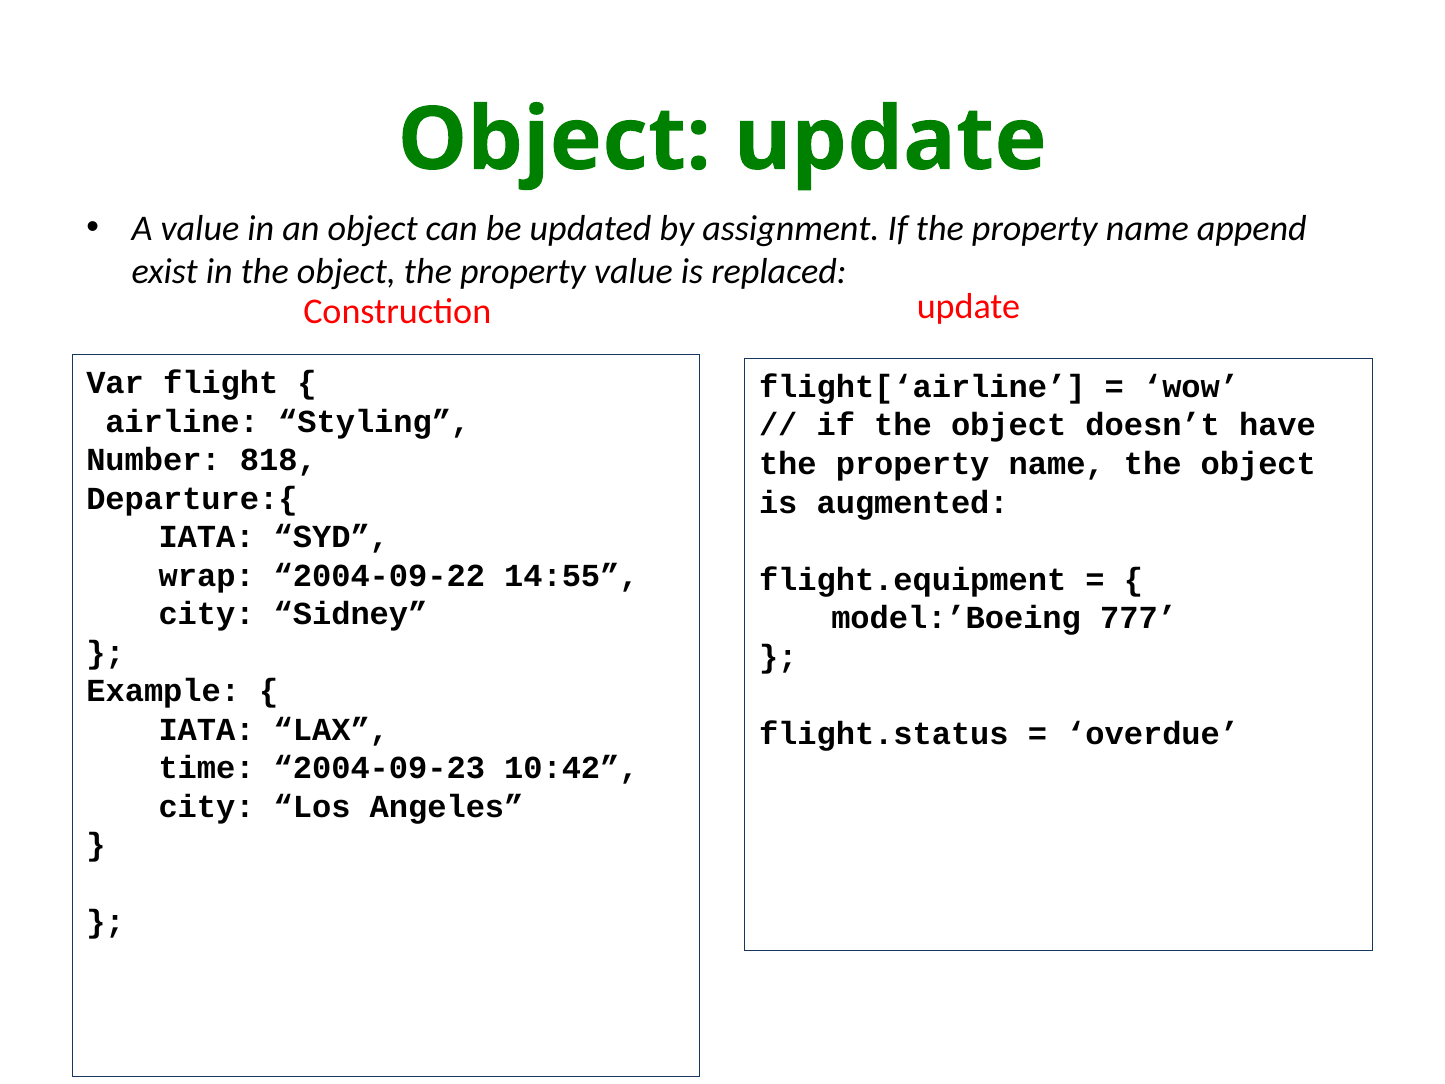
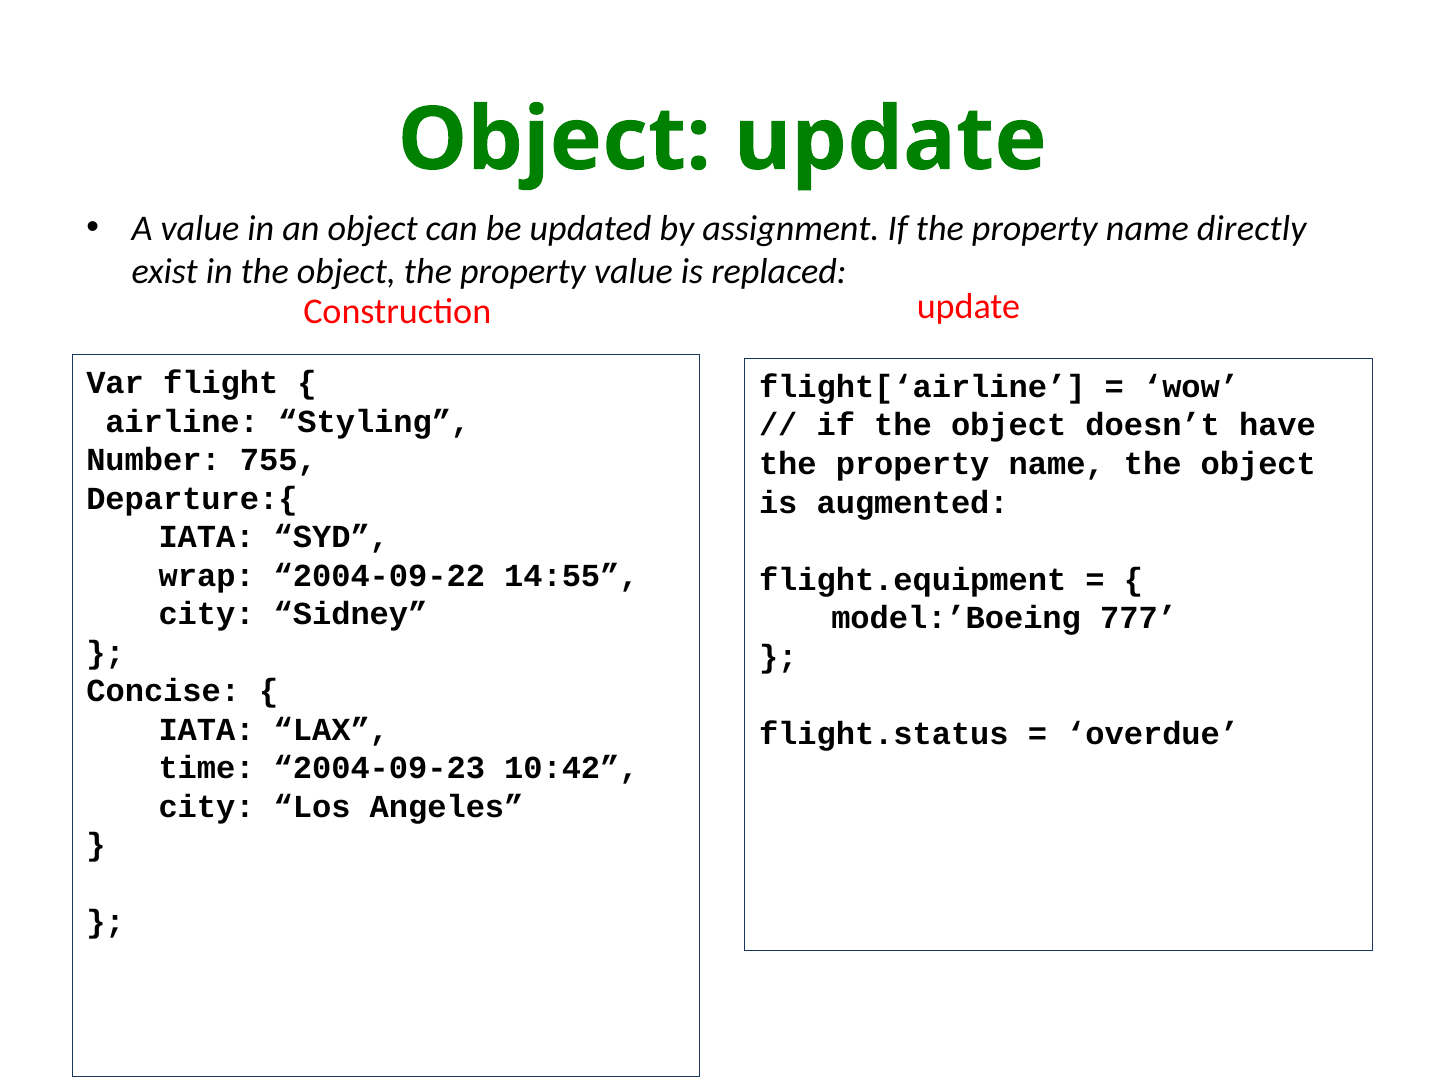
append: append -> directly
818: 818 -> 755
Example: Example -> Concise
